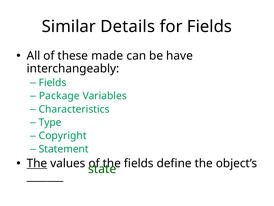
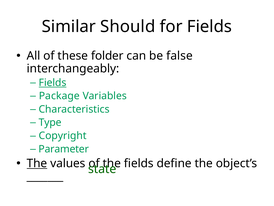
Details: Details -> Should
made: made -> folder
have: have -> false
Fields at (53, 82) underline: none -> present
Statement: Statement -> Parameter
